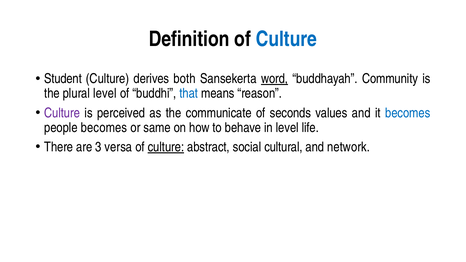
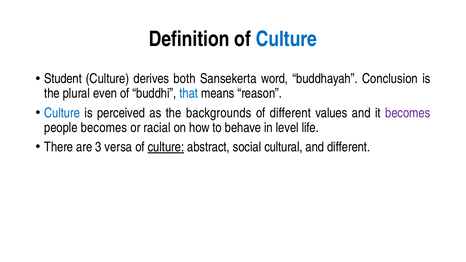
word underline: present -> none
Community: Community -> Conclusion
plural level: level -> even
Culture at (62, 113) colour: purple -> blue
communicate: communicate -> backgrounds
of seconds: seconds -> different
becomes at (408, 113) colour: blue -> purple
same: same -> racial
and network: network -> different
